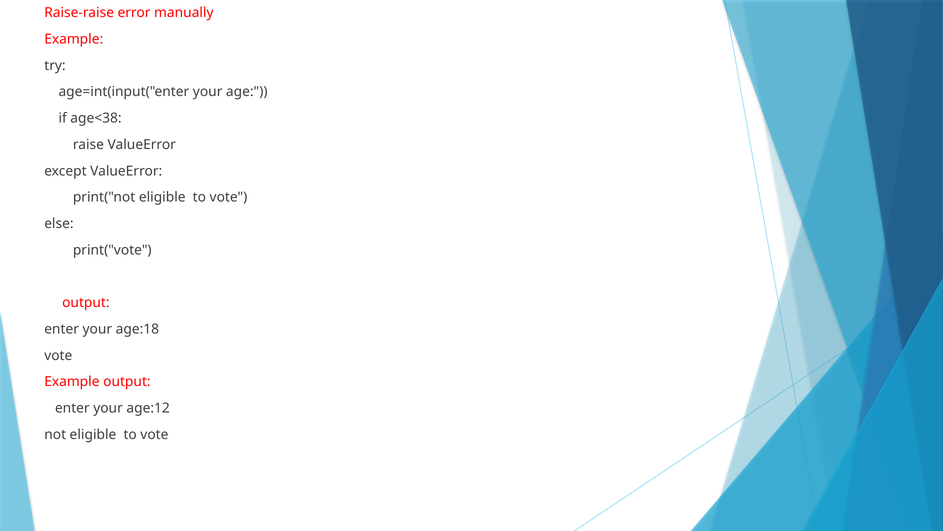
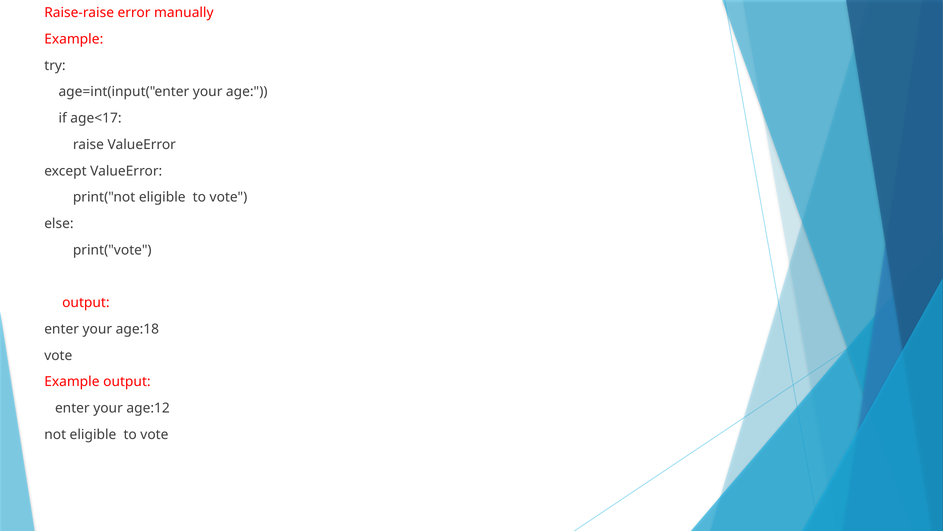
age<38: age<38 -> age<17
